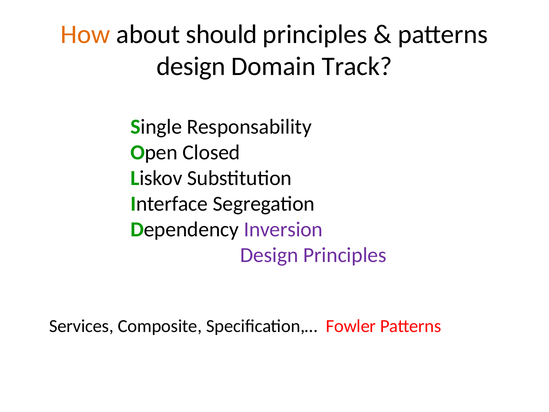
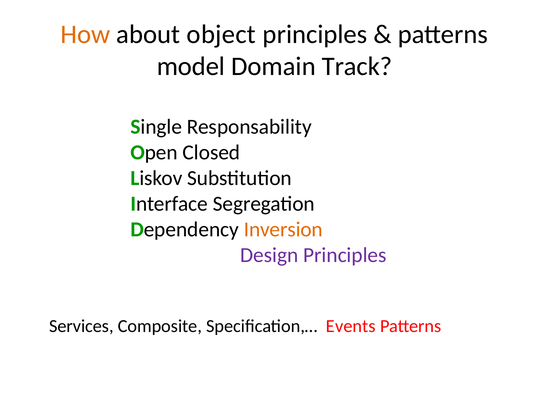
should: should -> object
design at (191, 66): design -> model
Inversion colour: purple -> orange
Fowler: Fowler -> Events
